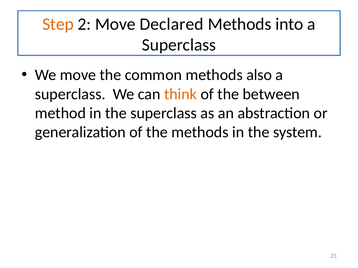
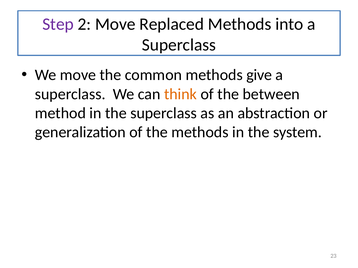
Step colour: orange -> purple
Declared: Declared -> Replaced
also: also -> give
